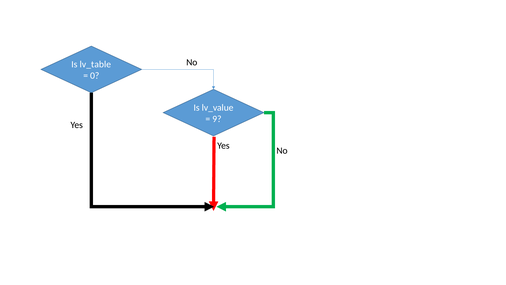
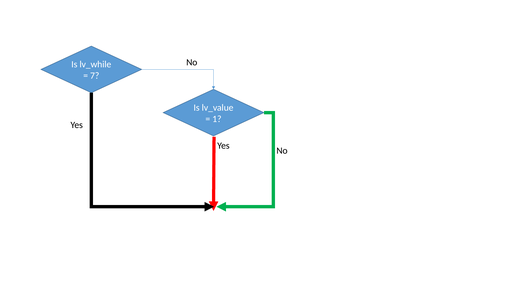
lv_table: lv_table -> lv_while
0: 0 -> 7
9: 9 -> 1
